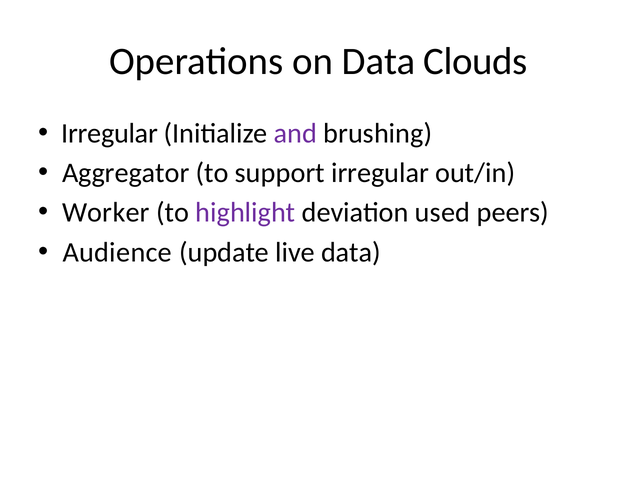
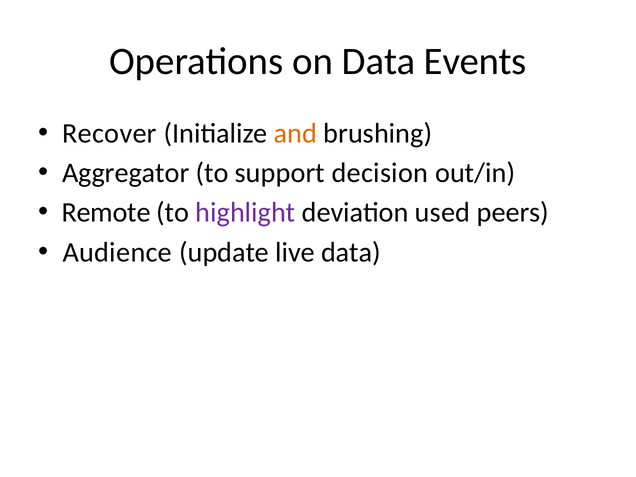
Clouds: Clouds -> Events
Irregular at (110, 133): Irregular -> Recover
and colour: purple -> orange
support irregular: irregular -> decision
Worker: Worker -> Remote
